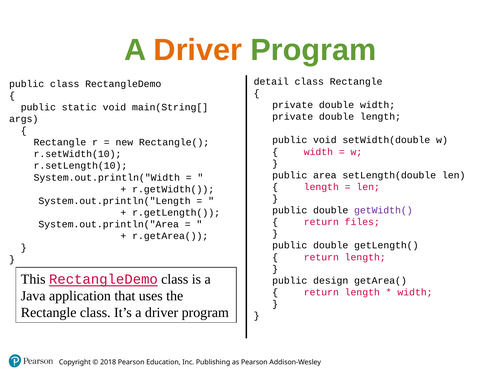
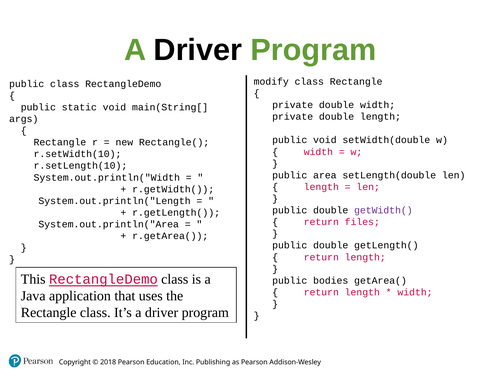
Driver at (198, 50) colour: orange -> black
detail: detail -> modify
design: design -> bodies
